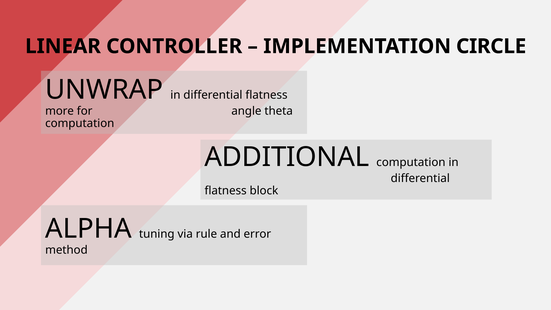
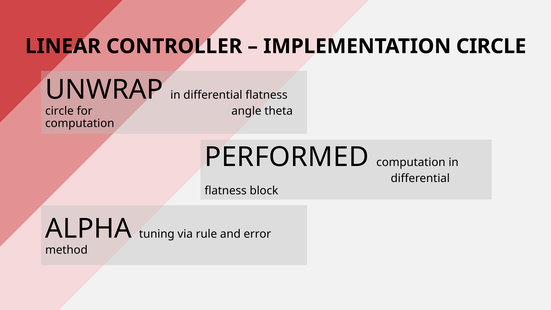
more at (60, 111): more -> circle
ADDITIONAL: ADDITIONAL -> PERFORMED
